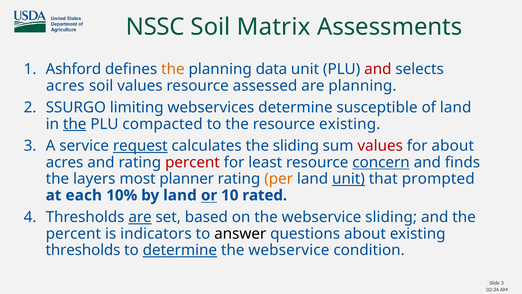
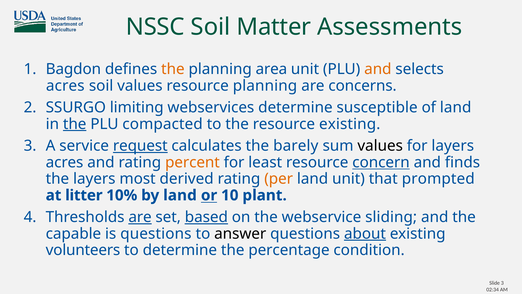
Matrix: Matrix -> Matter
Ashford: Ashford -> Bagdon
data: data -> area
and at (378, 69) colour: red -> orange
resource assessed: assessed -> planning
are planning: planning -> concerns
the sliding: sliding -> barely
values at (380, 146) colour: red -> black
for about: about -> layers
percent at (192, 162) colour: red -> orange
planner: planner -> derived
unit at (348, 179) underline: present -> none
each: each -> litter
rated: rated -> plant
based underline: none -> present
percent at (73, 233): percent -> capable
is indicators: indicators -> questions
about at (365, 233) underline: none -> present
thresholds at (83, 250): thresholds -> volunteers
determine at (180, 250) underline: present -> none
webservice at (289, 250): webservice -> percentage
